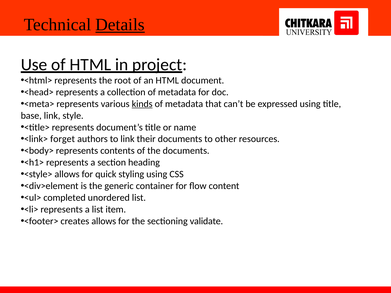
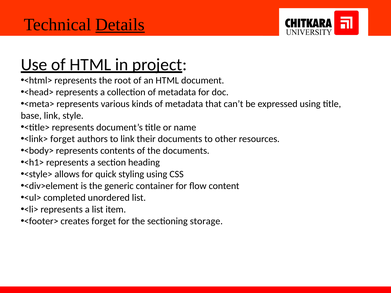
kinds underline: present -> none
creates allows: allows -> forget
validate: validate -> storage
